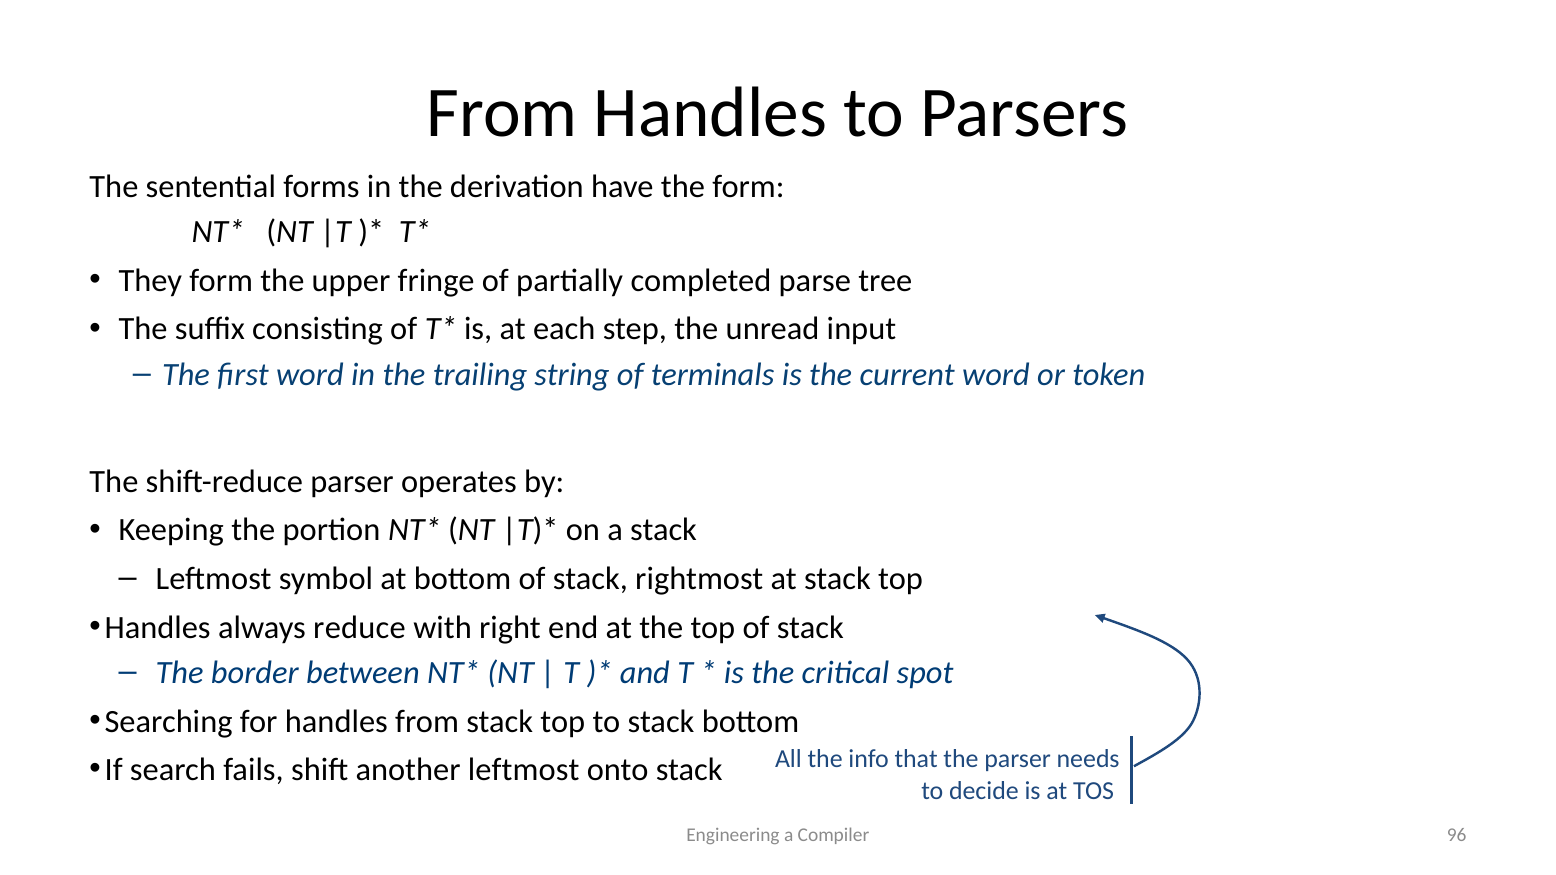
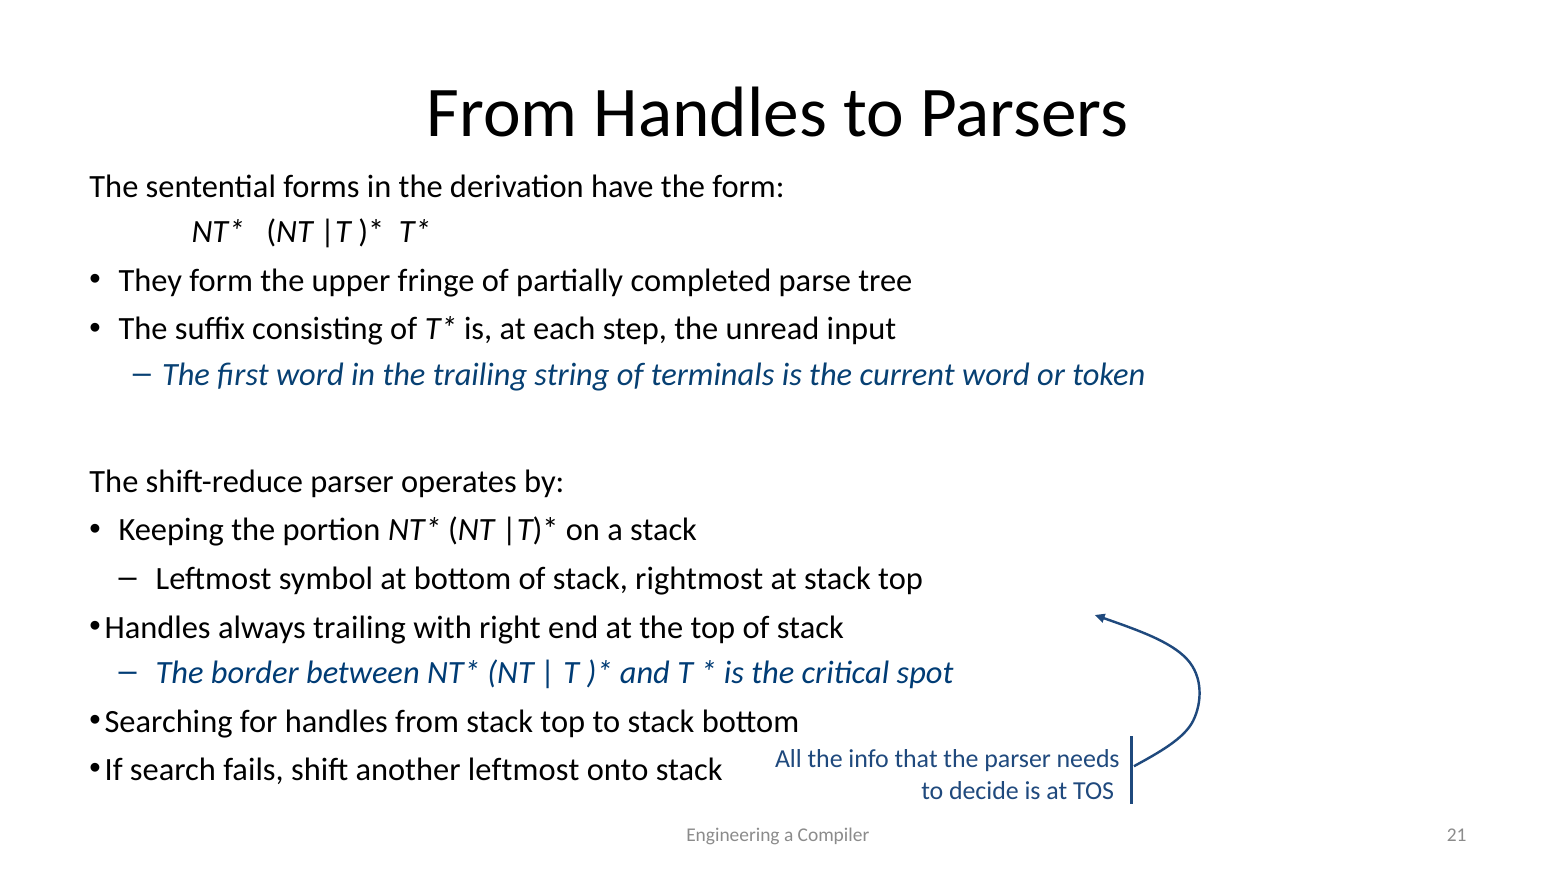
always reduce: reduce -> trailing
96: 96 -> 21
